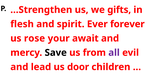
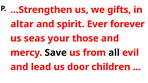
flesh: flesh -> altar
rose: rose -> seas
await: await -> those
all colour: purple -> black
